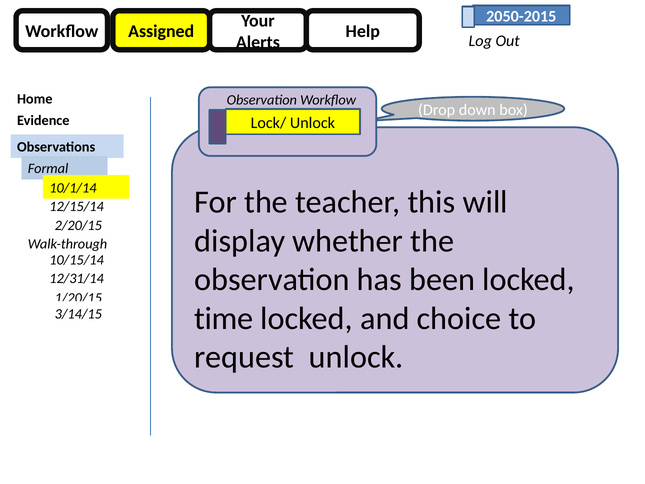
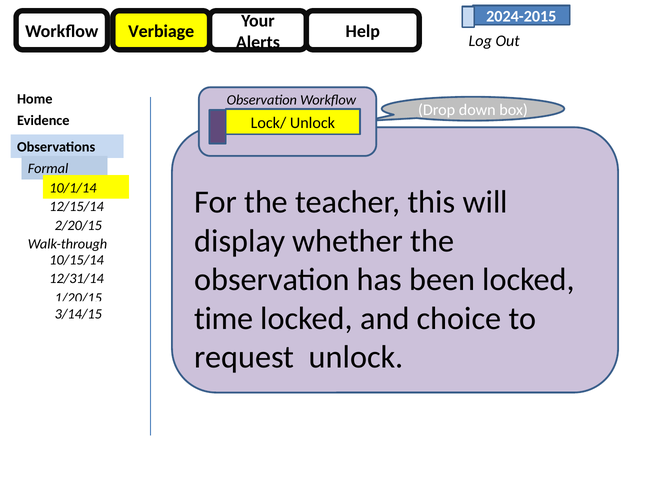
2050-2015: 2050-2015 -> 2024-2015
Assigned: Assigned -> Verbiage
